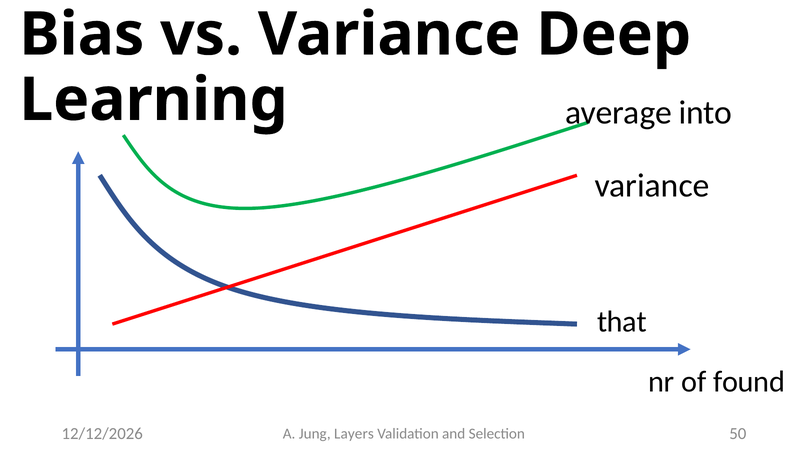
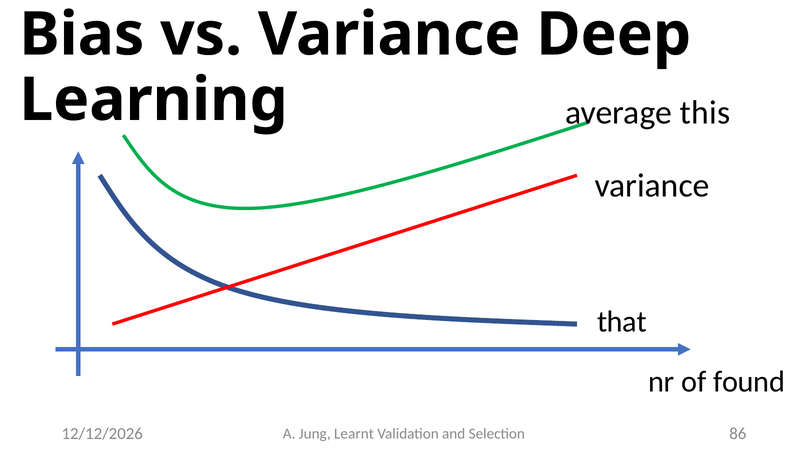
into: into -> this
Layers: Layers -> Learnt
50: 50 -> 86
